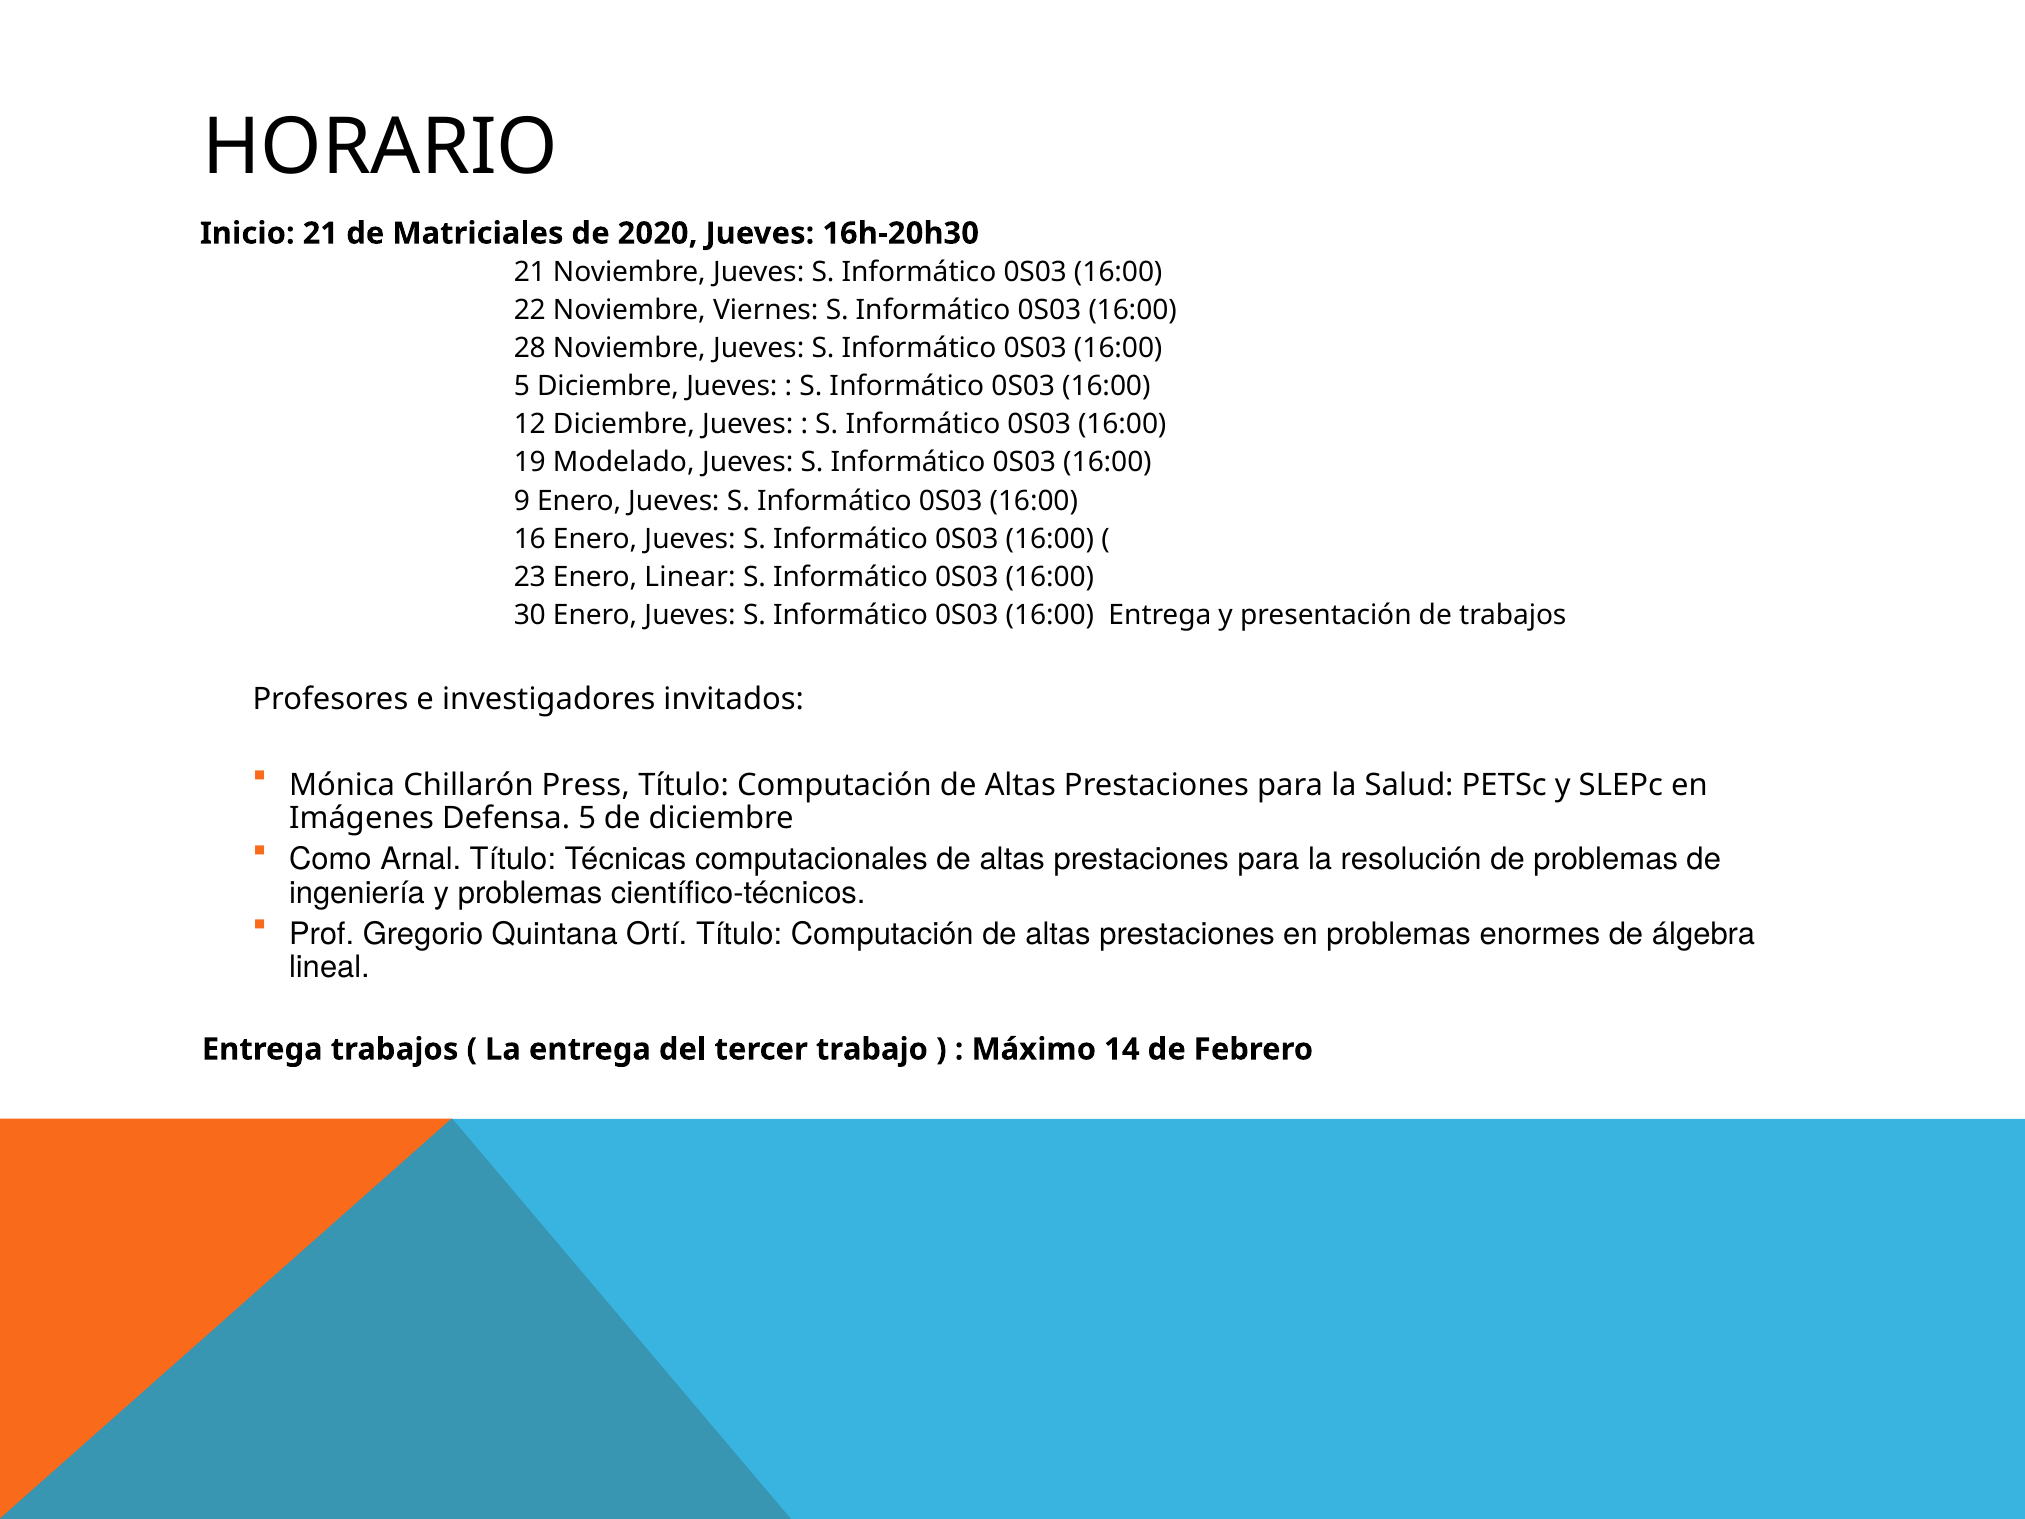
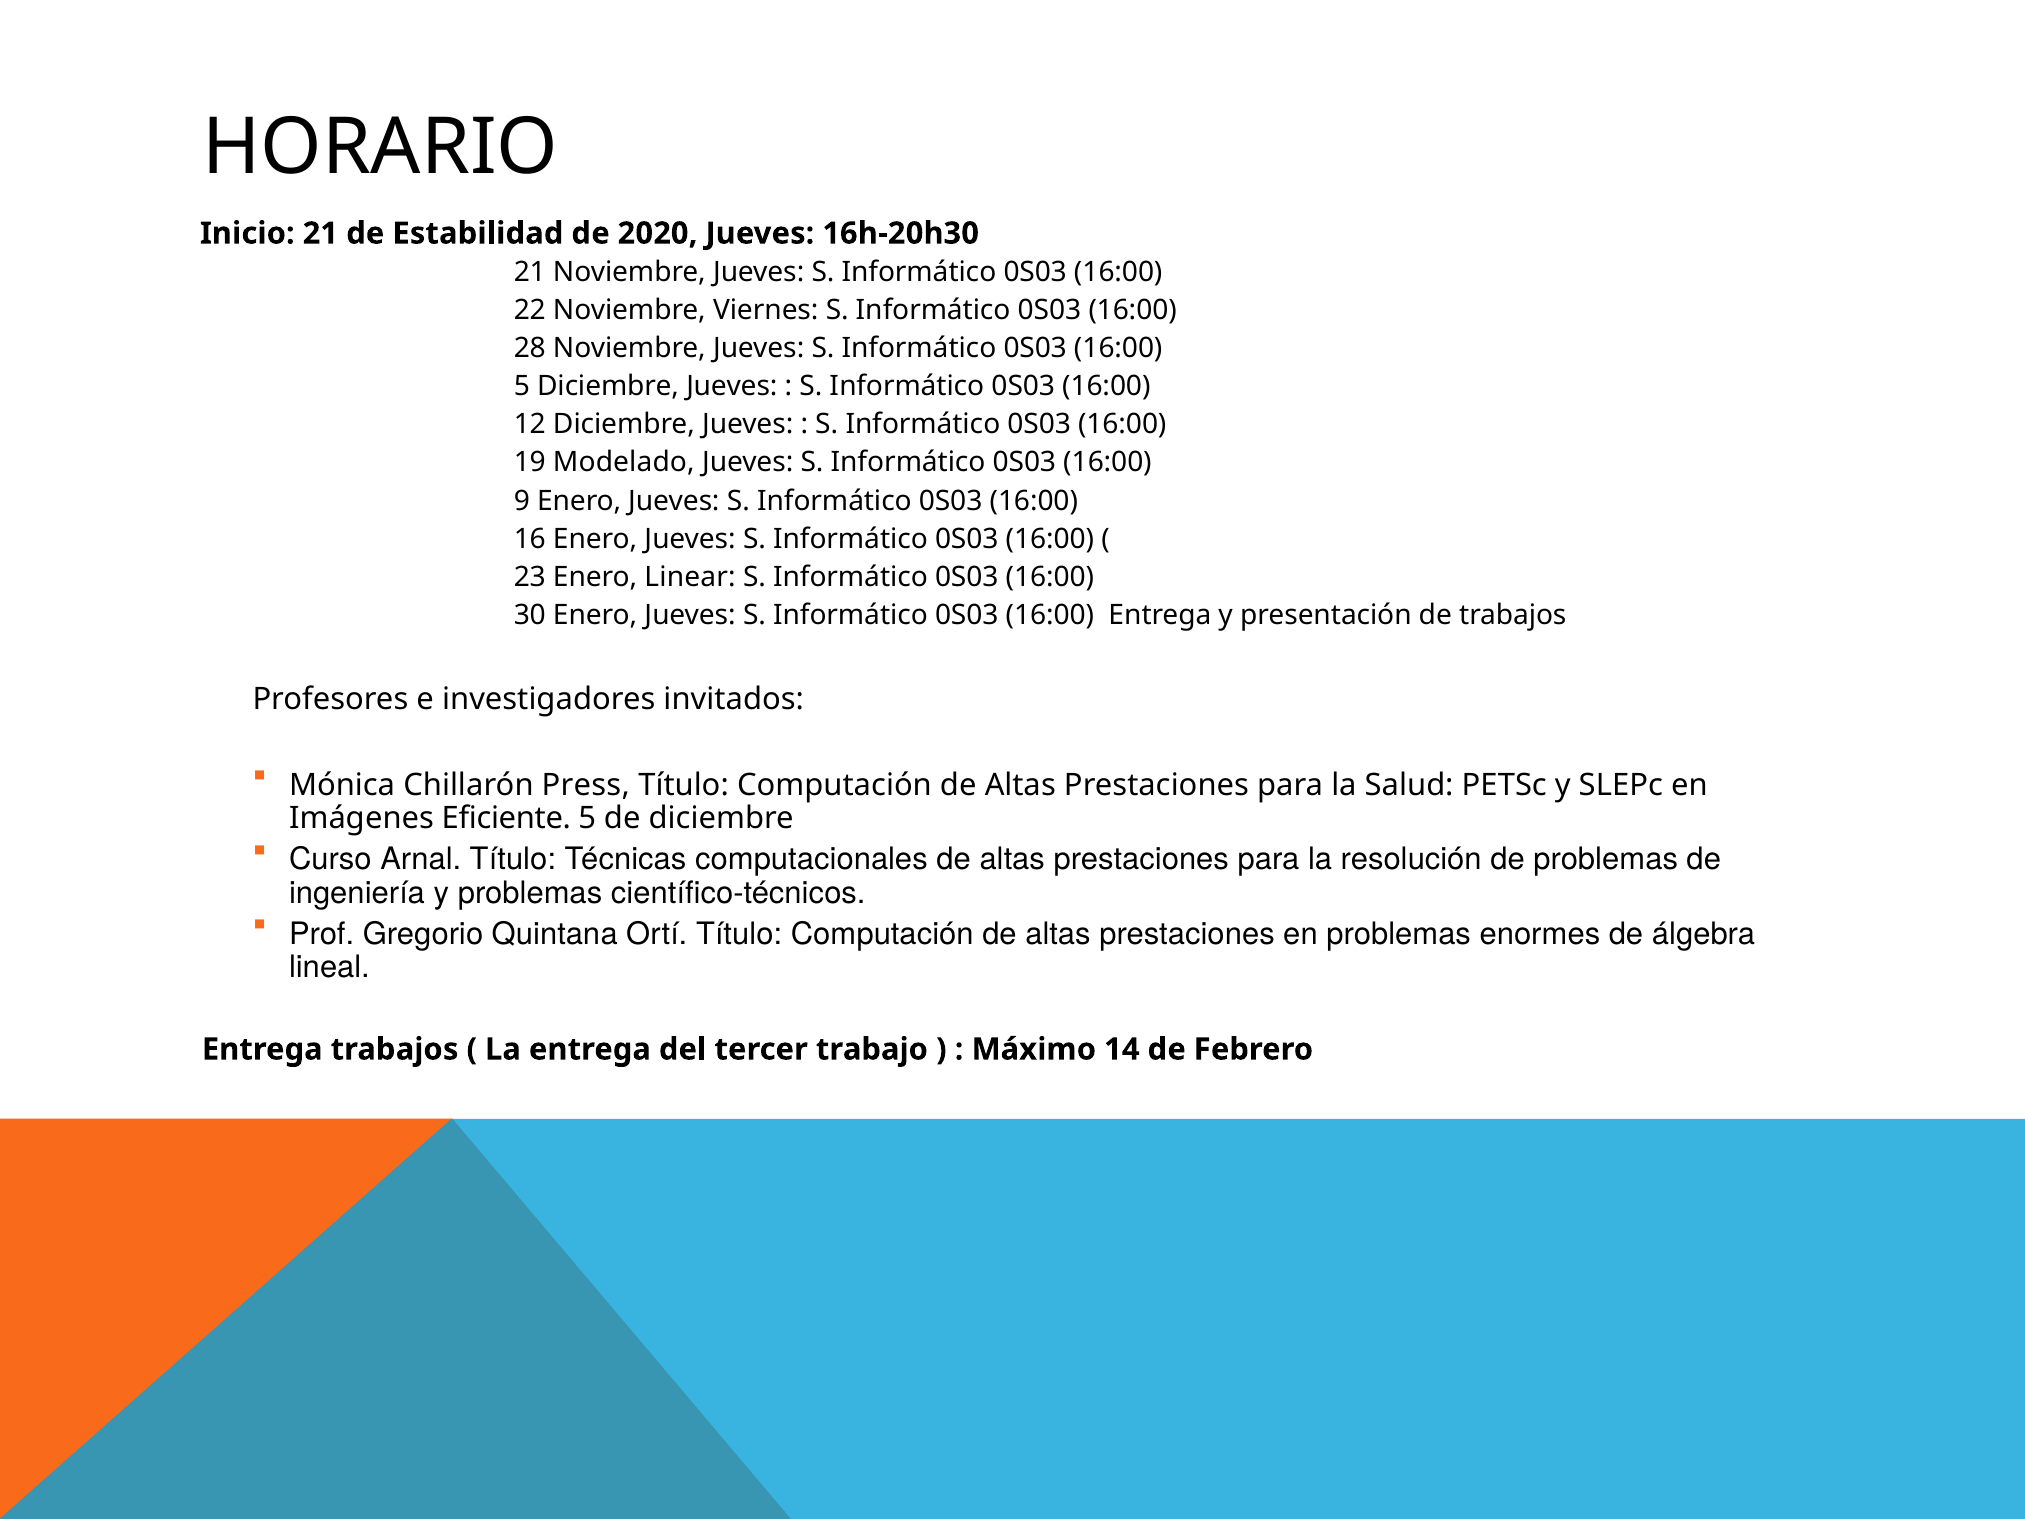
Matriciales: Matriciales -> Estabilidad
Defensa: Defensa -> Eficiente
Como: Como -> Curso
